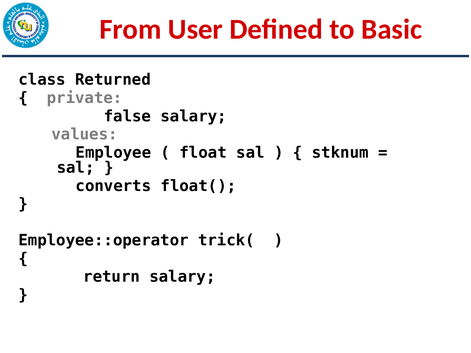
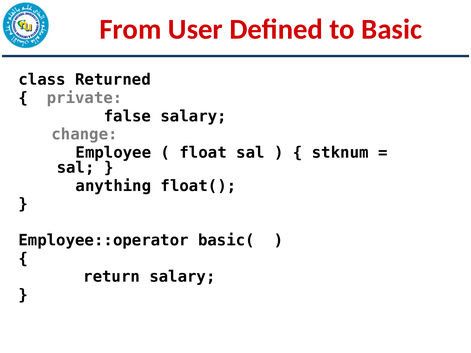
values: values -> change
converts: converts -> anything
trick(: trick( -> basic(
